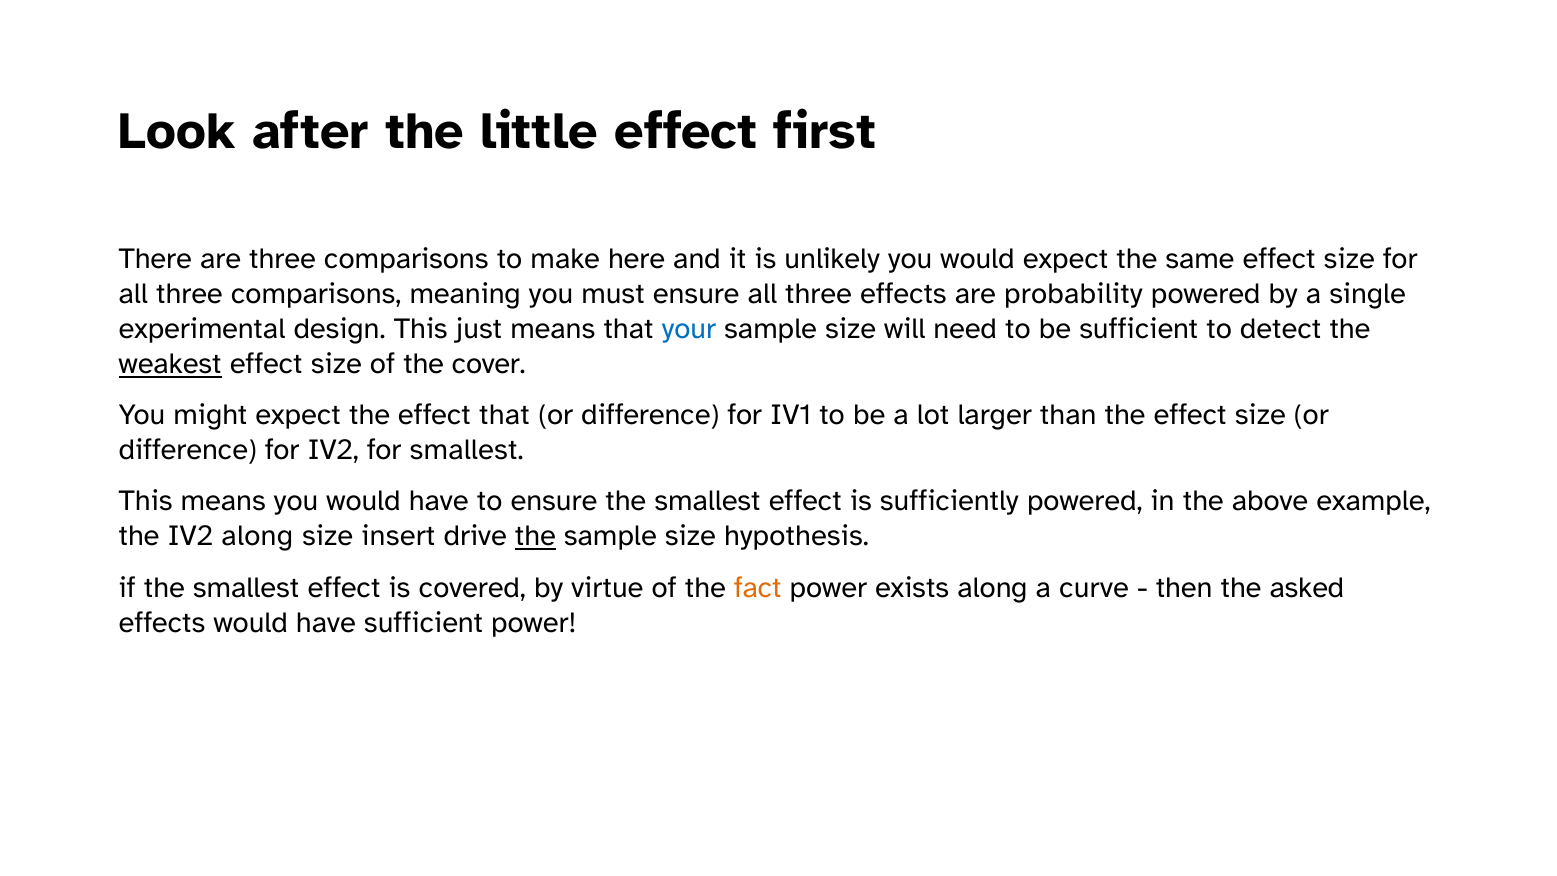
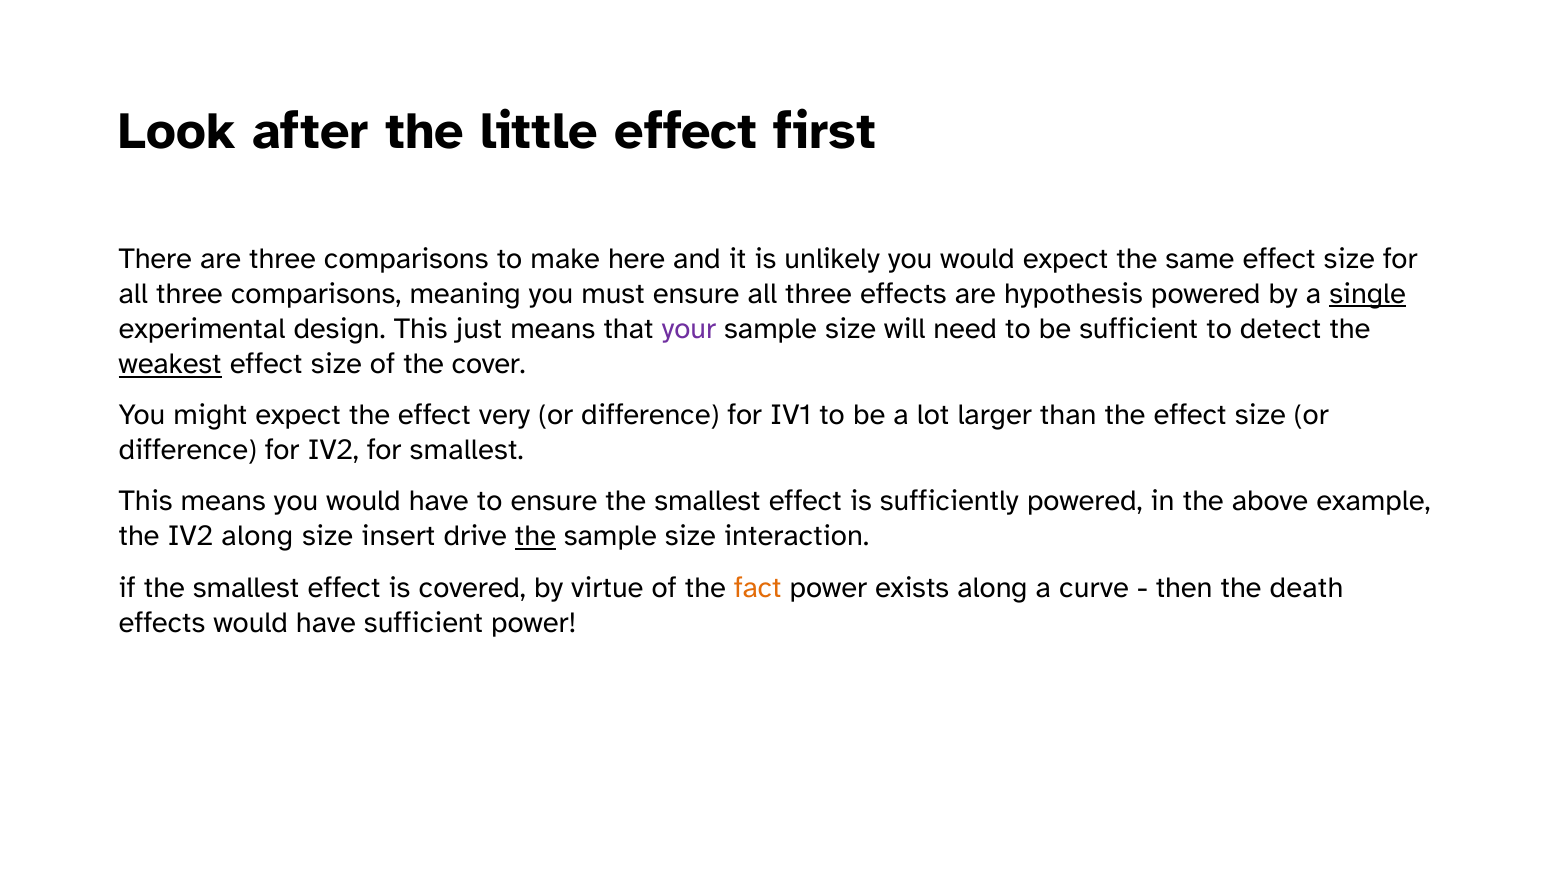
probability: probability -> hypothesis
single underline: none -> present
your colour: blue -> purple
effect that: that -> very
hypothesis: hypothesis -> interaction
asked: asked -> death
